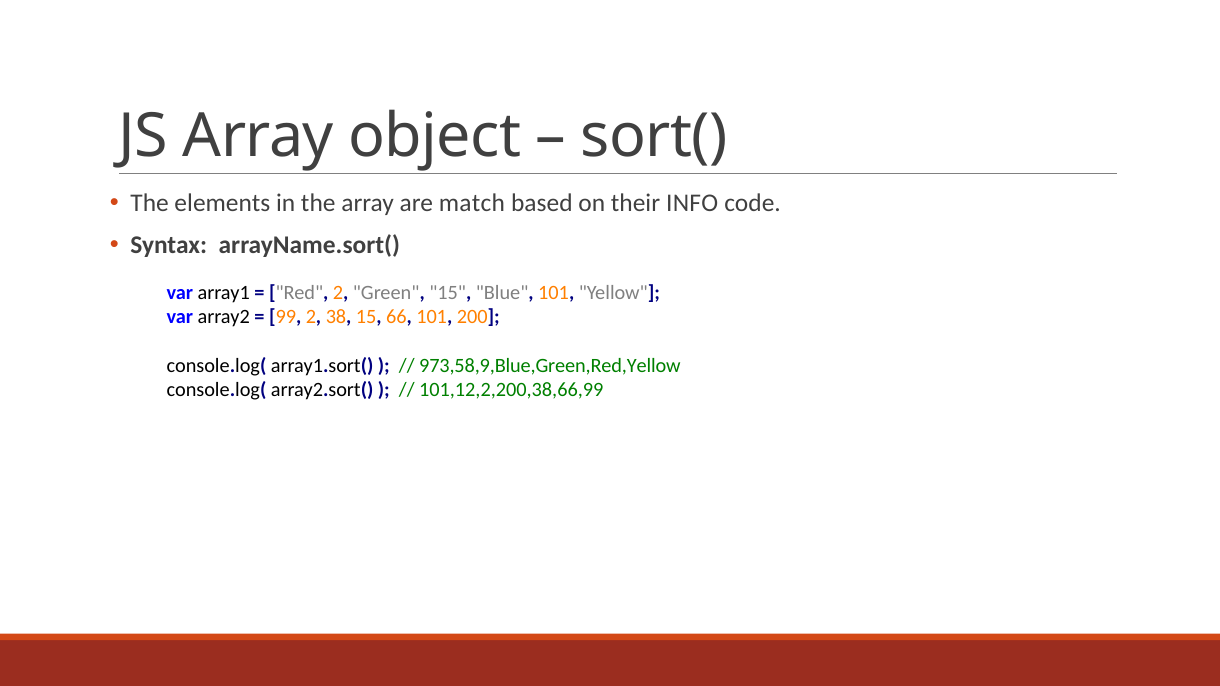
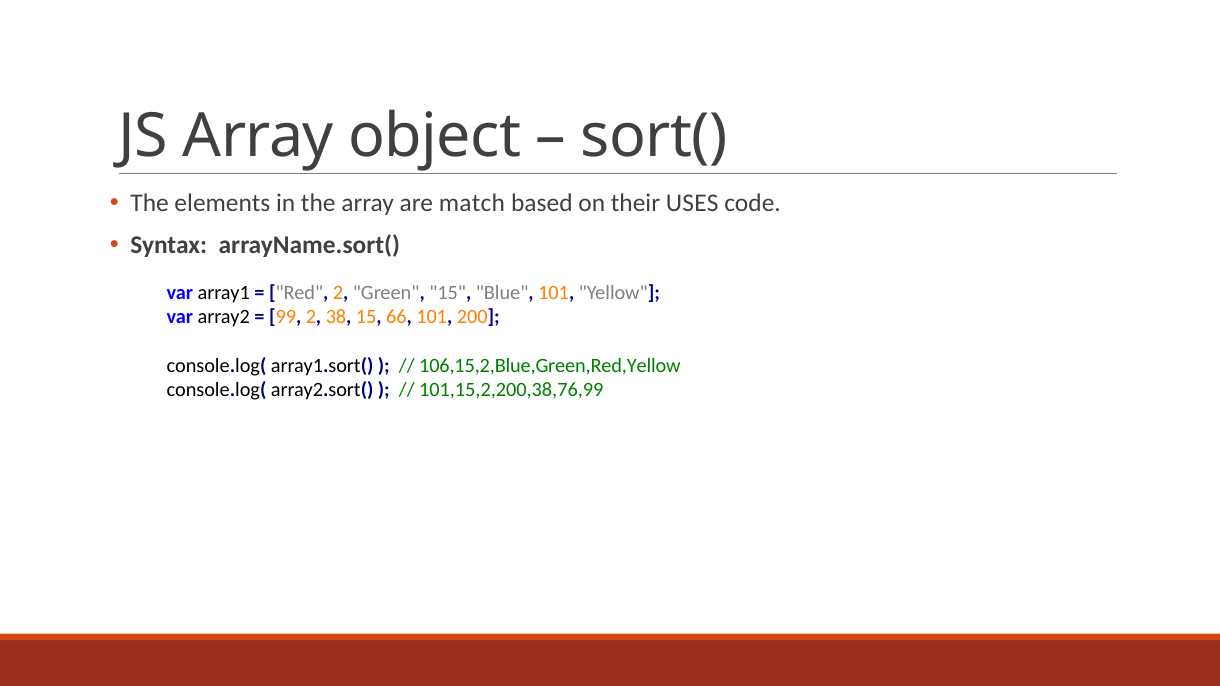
INFO: INFO -> USES
973,58,9,Blue,Green,Red,Yellow: 973,58,9,Blue,Green,Red,Yellow -> 106,15,2,Blue,Green,Red,Yellow
101,12,2,200,38,66,99: 101,12,2,200,38,66,99 -> 101,15,2,200,38,76,99
